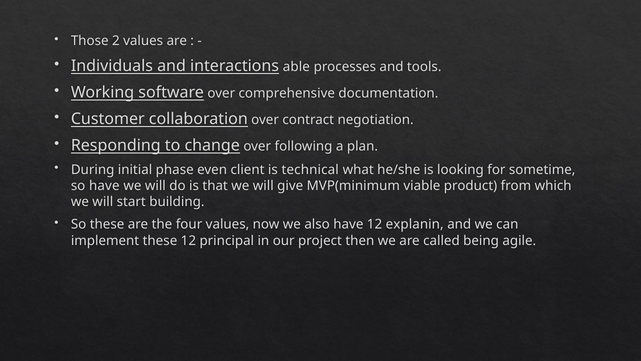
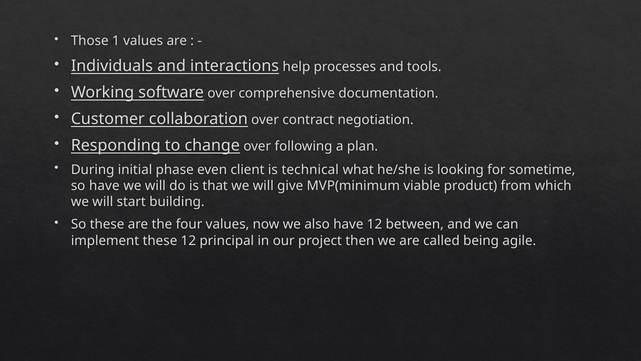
2: 2 -> 1
able: able -> help
explanin: explanin -> between
